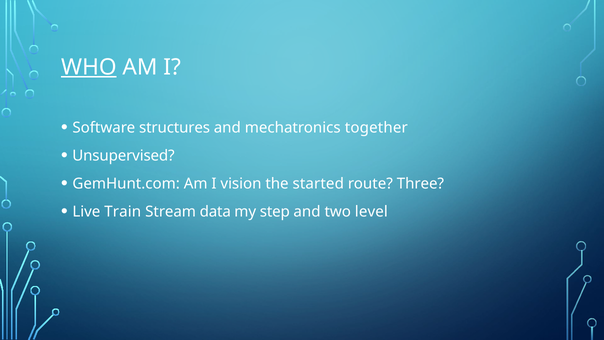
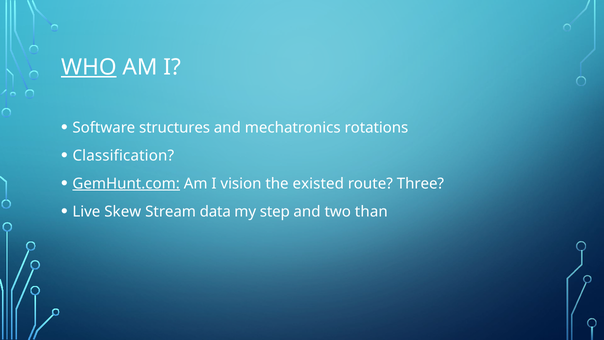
together: together -> rotations
Unsupervised: Unsupervised -> Classification
GemHunt.com underline: none -> present
started: started -> existed
Train: Train -> Skew
level: level -> than
